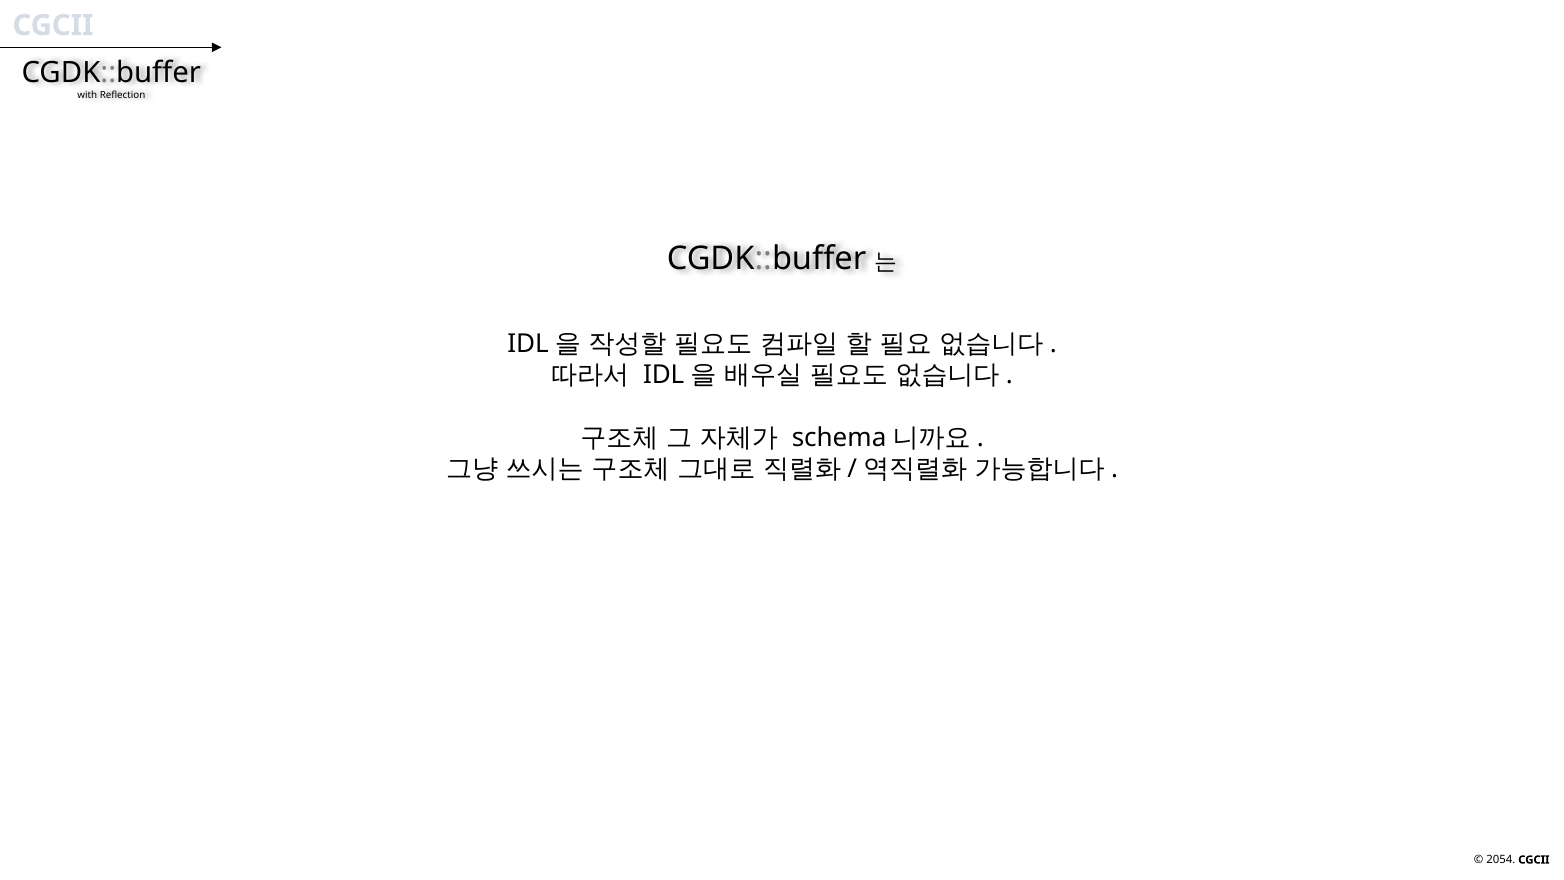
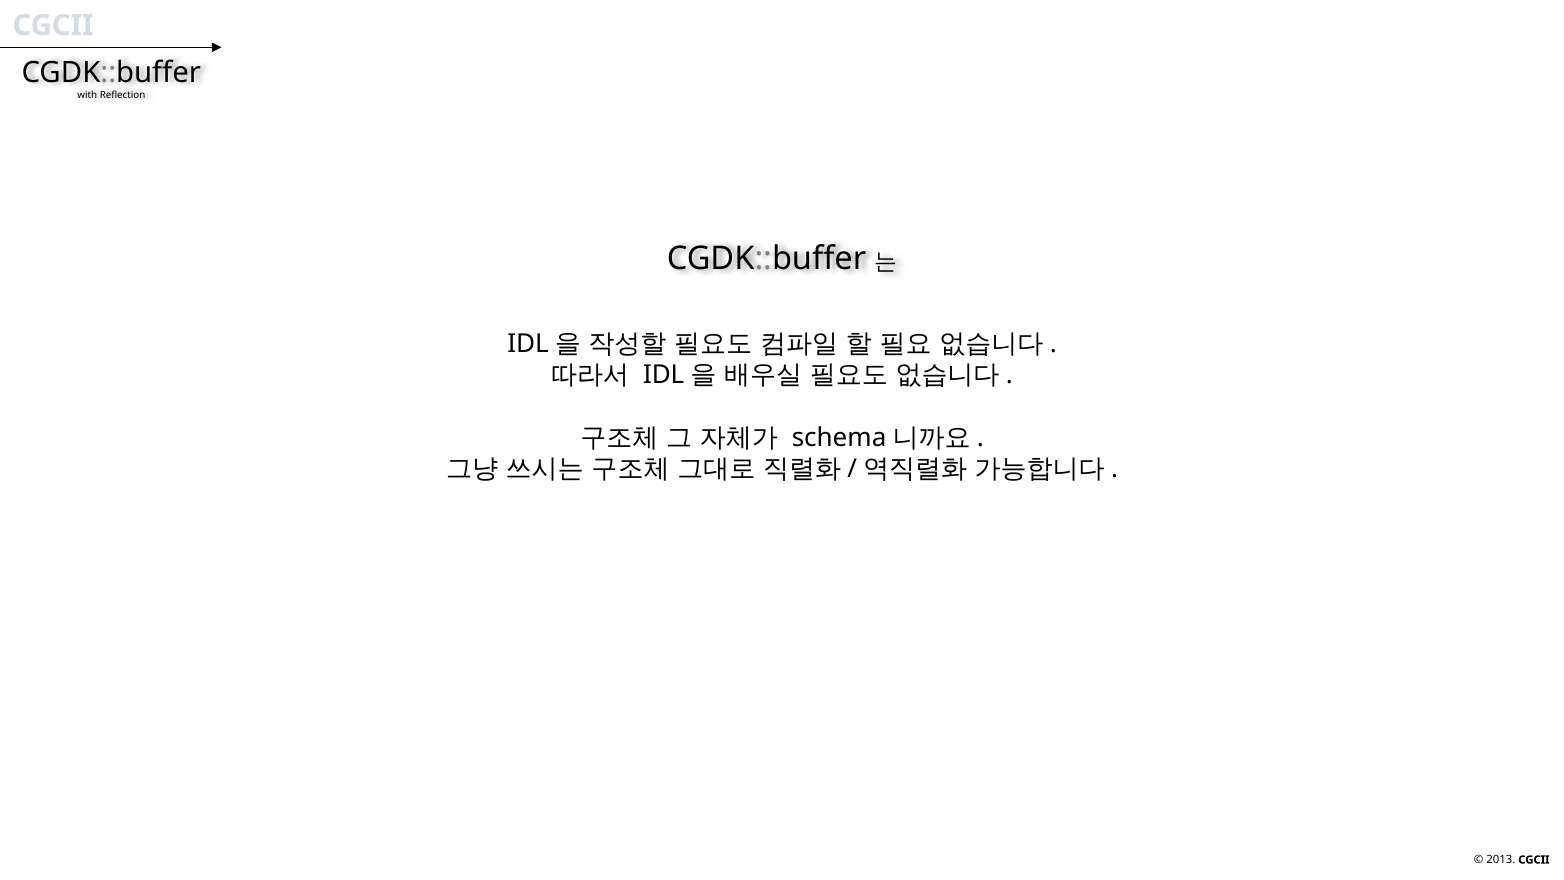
2054: 2054 -> 2013
